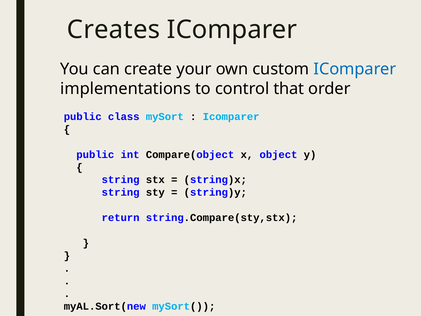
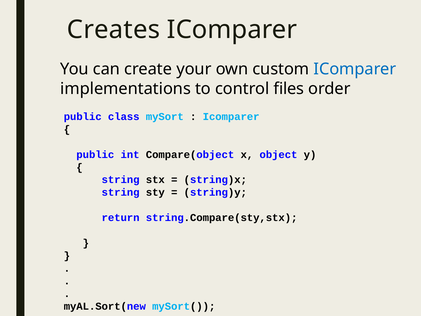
that: that -> files
